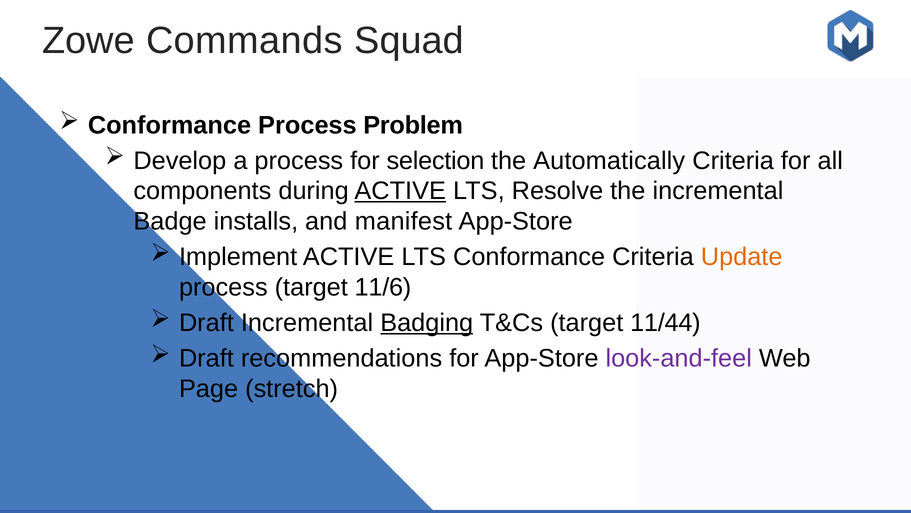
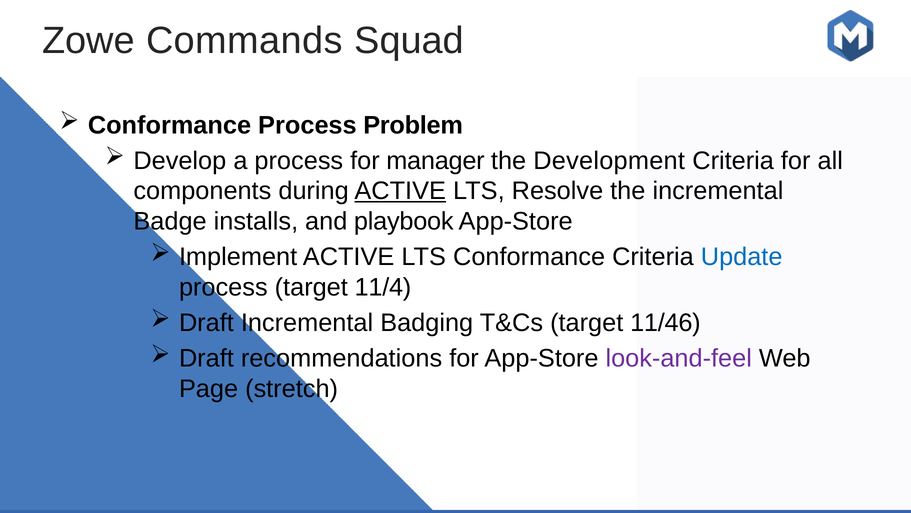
selection: selection -> manager
Automatically: Automatically -> Development
manifest: manifest -> playbook
Update colour: orange -> blue
11/6: 11/6 -> 11/4
Badging underline: present -> none
11/44: 11/44 -> 11/46
